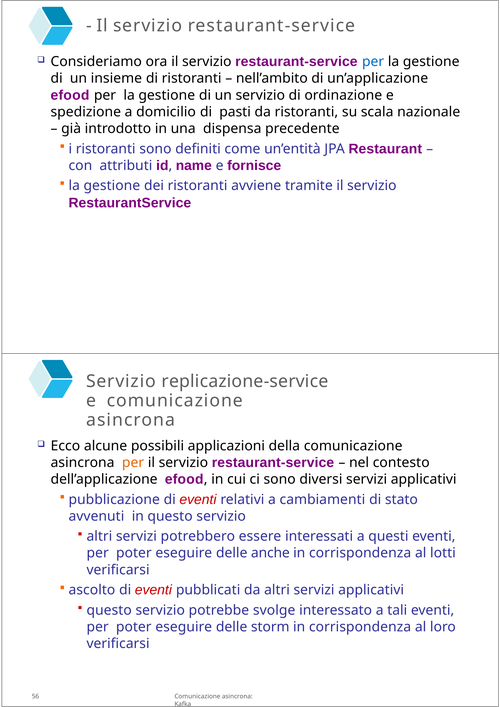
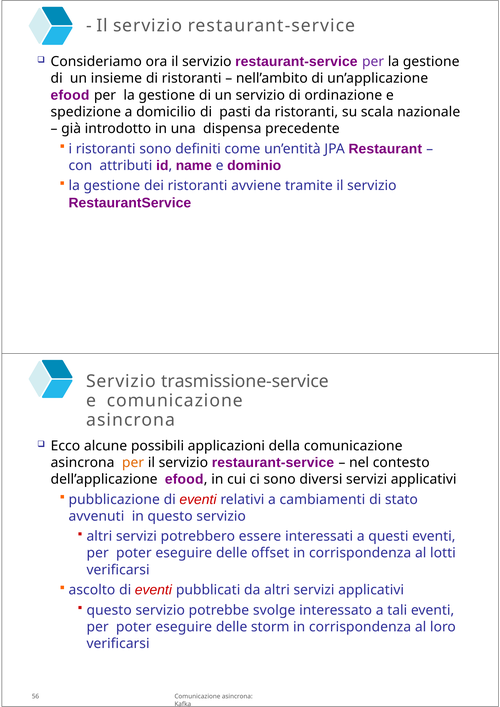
per at (373, 62) colour: blue -> purple
fornisce: fornisce -> dominio
replicazione-service: replicazione-service -> trasmissione-service
anche: anche -> offset
